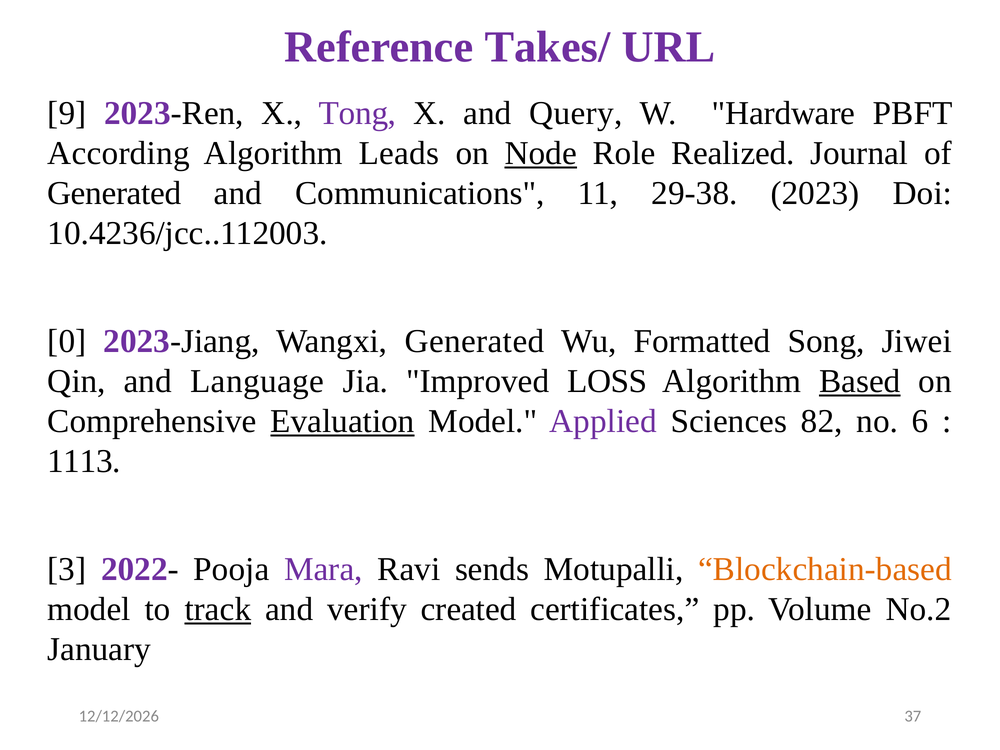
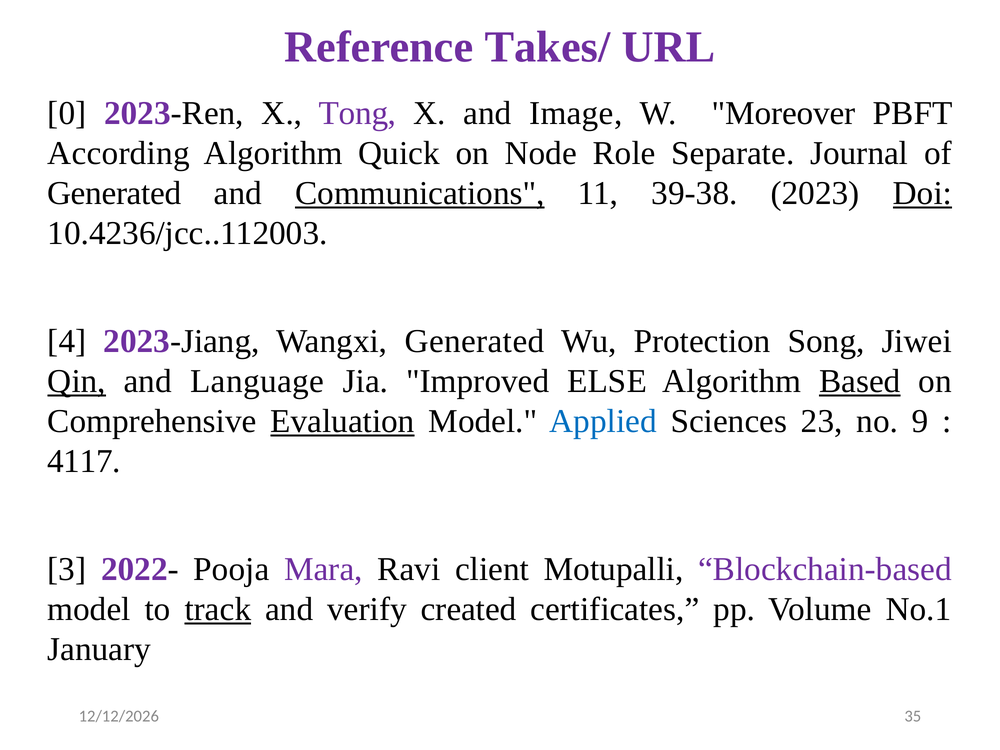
9: 9 -> 0
Query: Query -> Image
Hardware: Hardware -> Moreover
Leads: Leads -> Quick
Node underline: present -> none
Realized: Realized -> Separate
Communications underline: none -> present
29-38: 29-38 -> 39-38
Doi underline: none -> present
0: 0 -> 4
Formatted: Formatted -> Protection
Qin underline: none -> present
LOSS: LOSS -> ELSE
Applied colour: purple -> blue
82: 82 -> 23
6: 6 -> 9
1113: 1113 -> 4117
sends: sends -> client
Blockchain-based colour: orange -> purple
No.2: No.2 -> No.1
37: 37 -> 35
